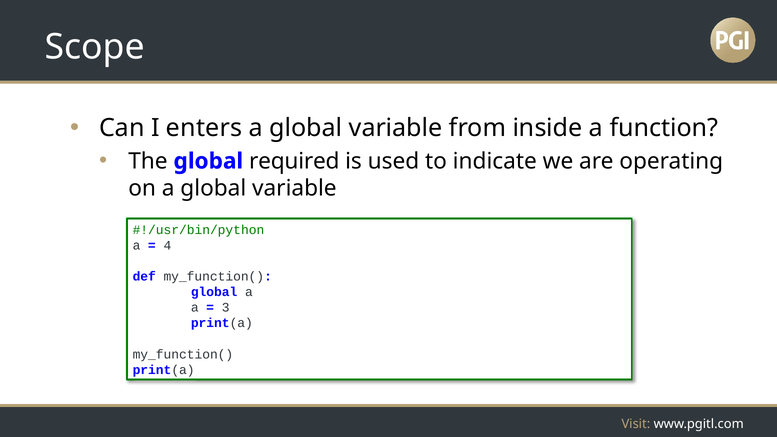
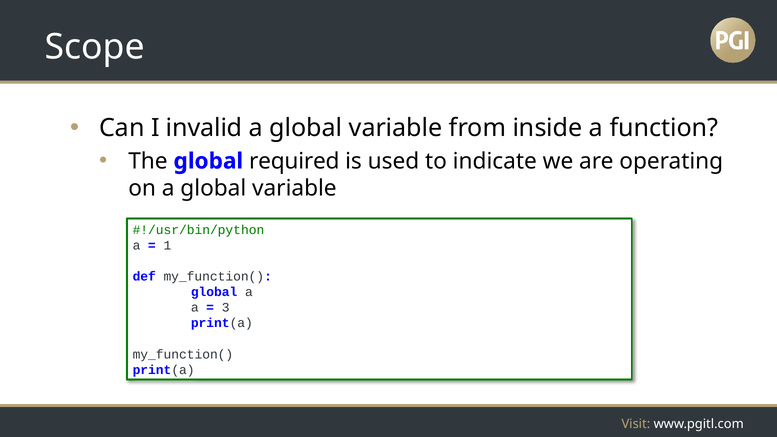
enters: enters -> invalid
4: 4 -> 1
